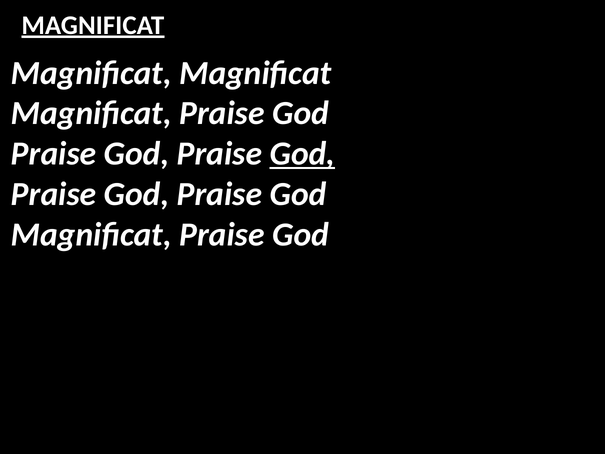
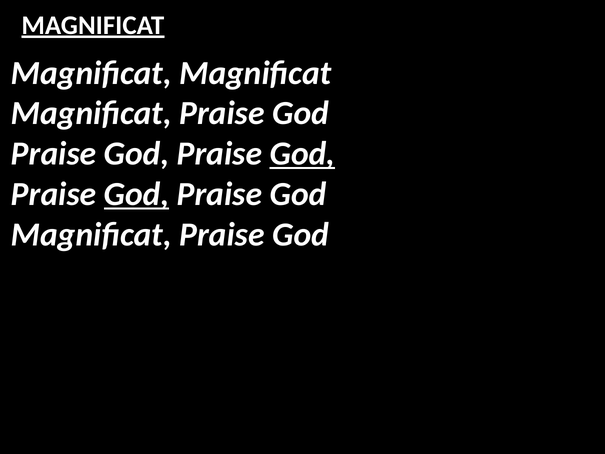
God at (137, 194) underline: none -> present
